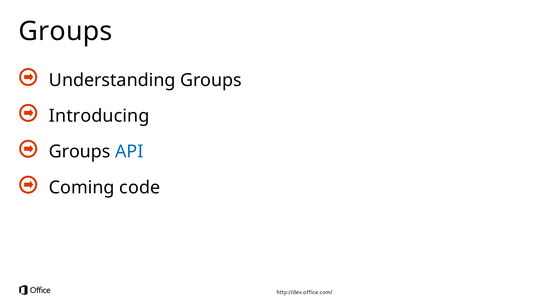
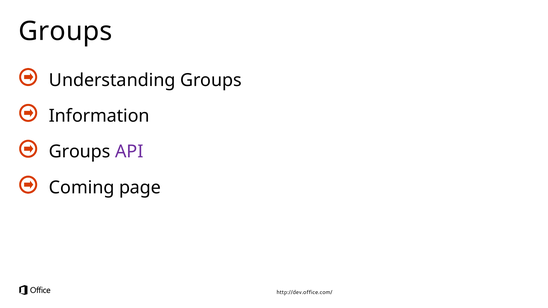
Introducing: Introducing -> Information
API colour: blue -> purple
code: code -> page
